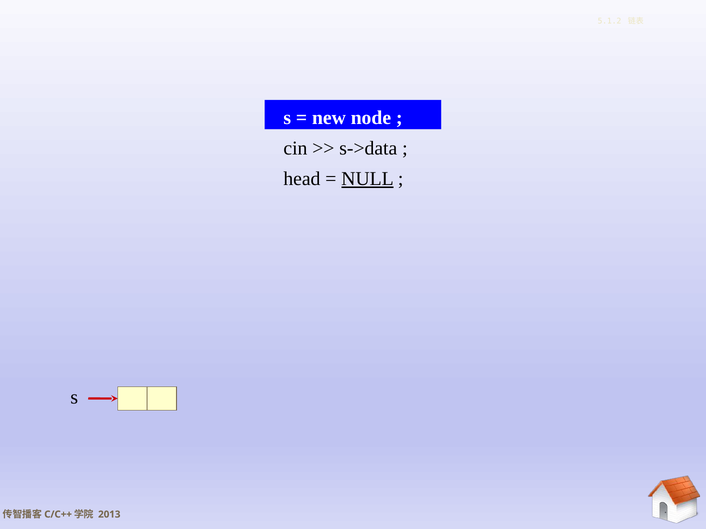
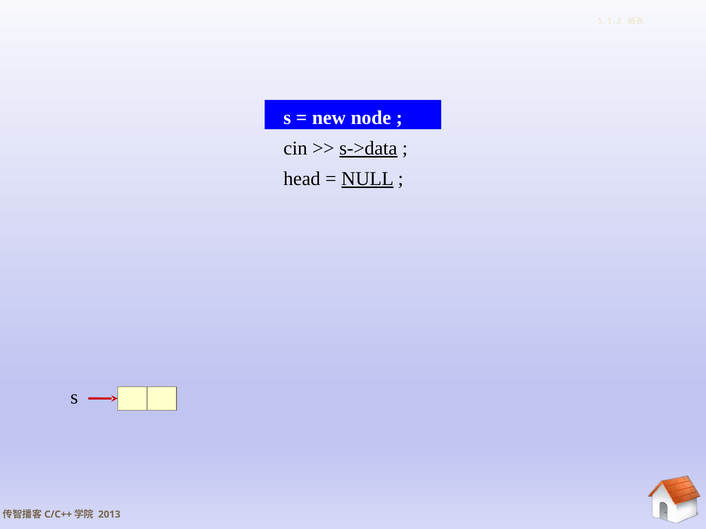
s->data underline: none -> present
